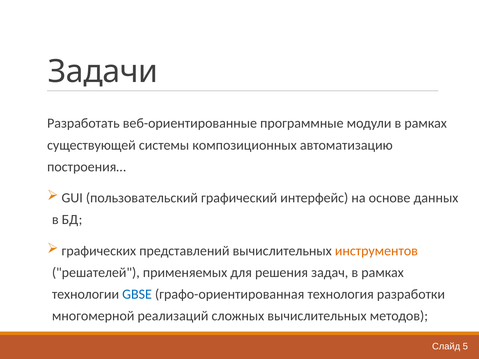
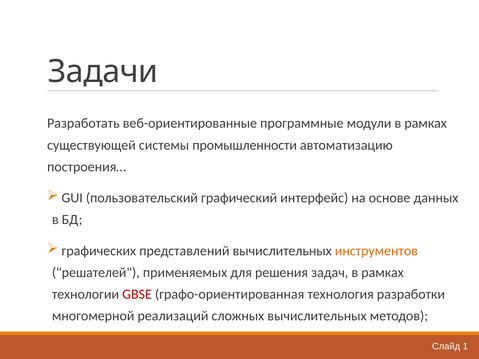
композиционных: композиционных -> промышленности
GBSE colour: blue -> red
5: 5 -> 1
